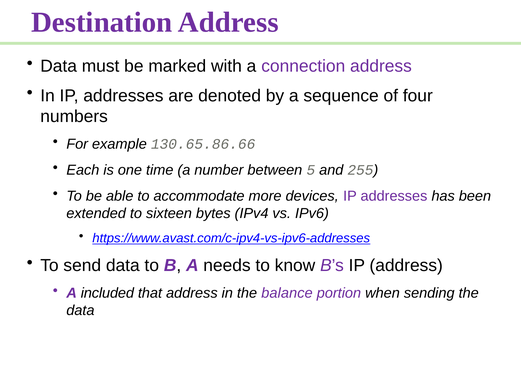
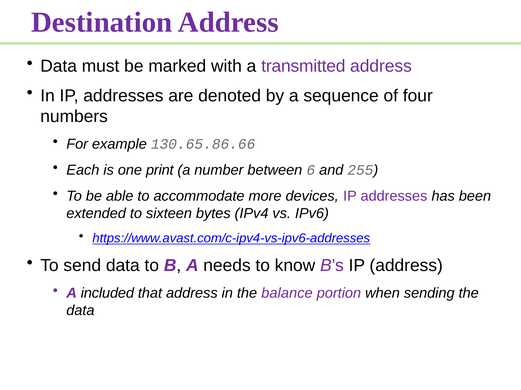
connection: connection -> transmitted
time: time -> print
5: 5 -> 6
